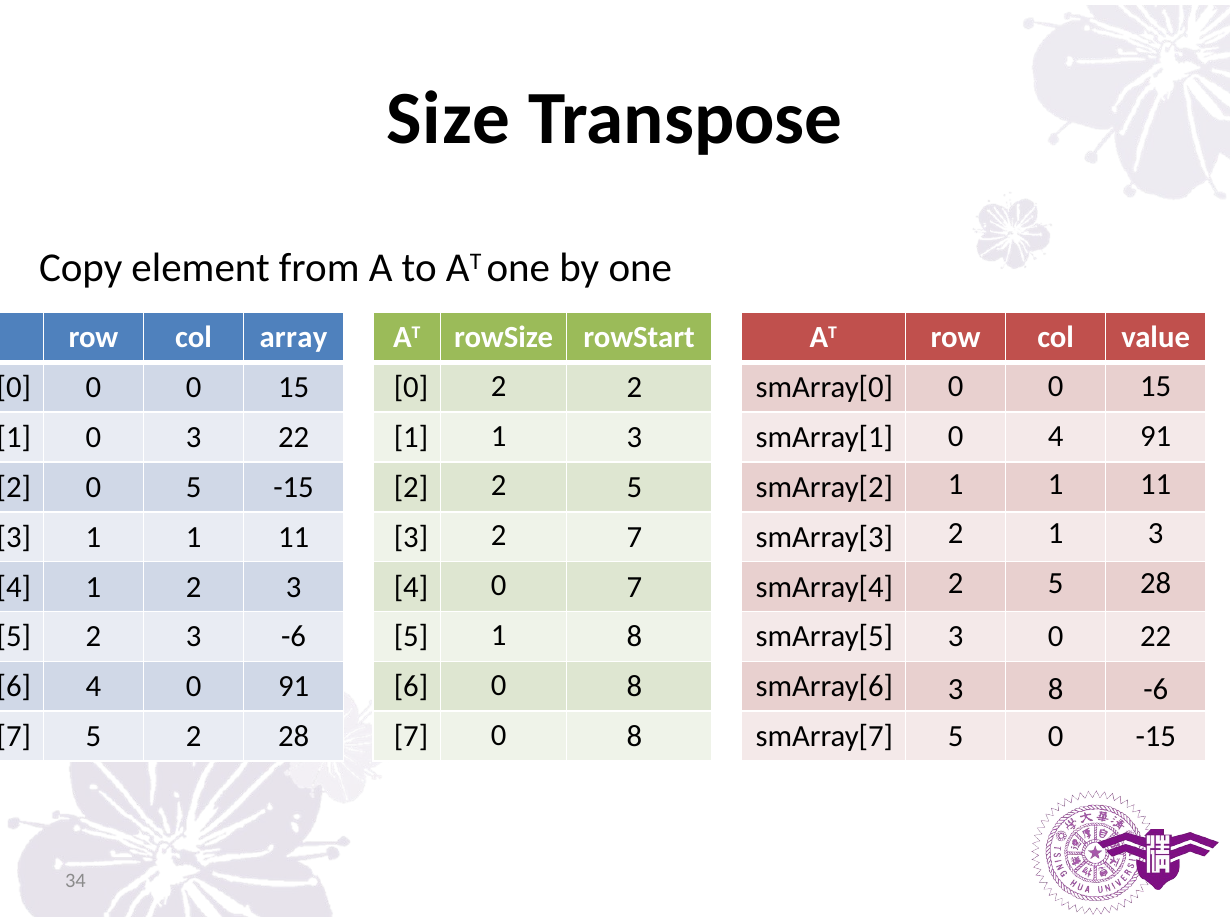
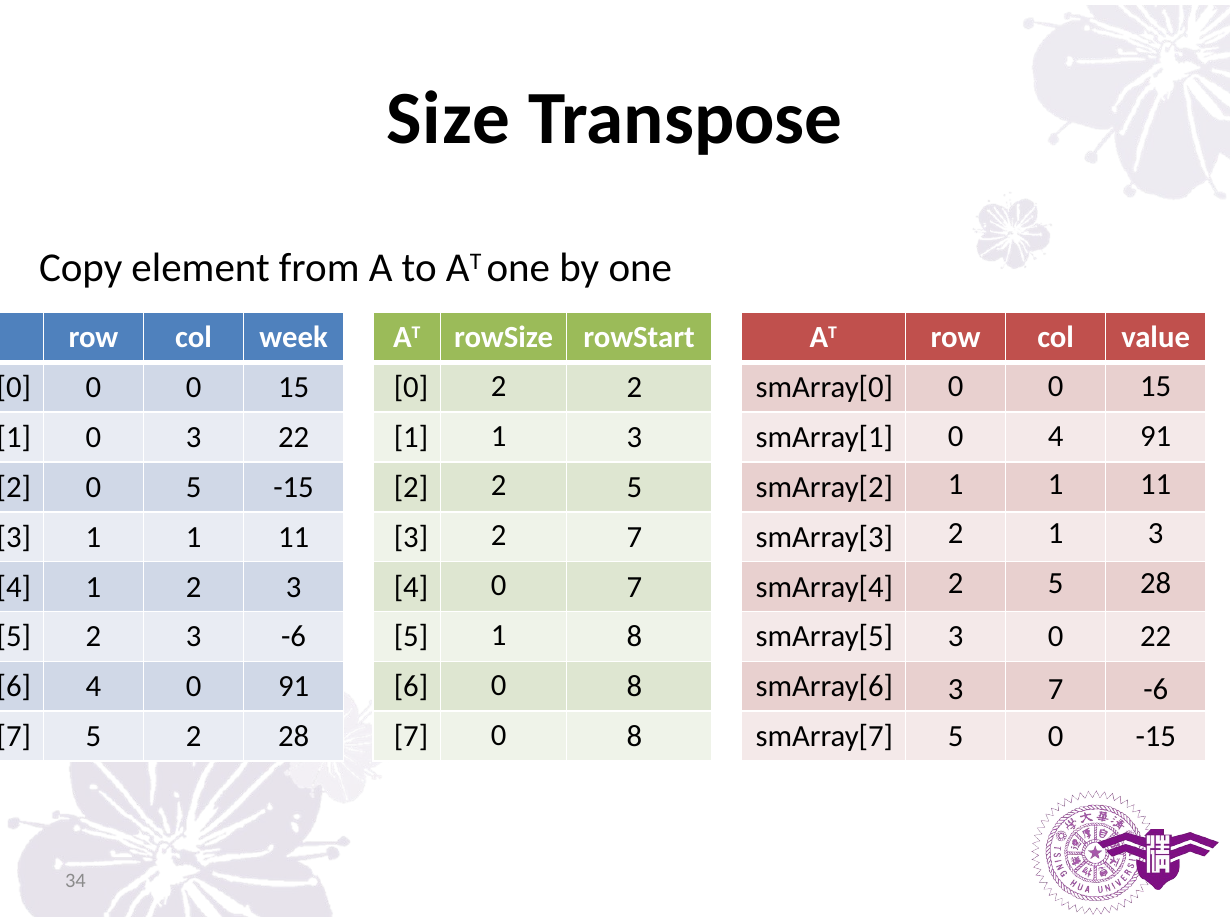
array: array -> week
3 8: 8 -> 7
